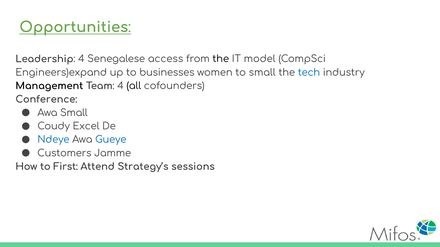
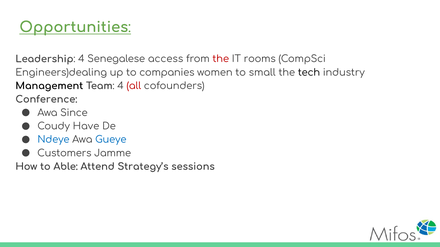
the at (221, 59) colour: black -> red
model: model -> rooms
Engineers)expand: Engineers)expand -> Engineers)dealing
businesses: businesses -> companies
tech colour: blue -> black
all colour: black -> red
Awa Small: Small -> Since
Excel: Excel -> Have
First: First -> Able
